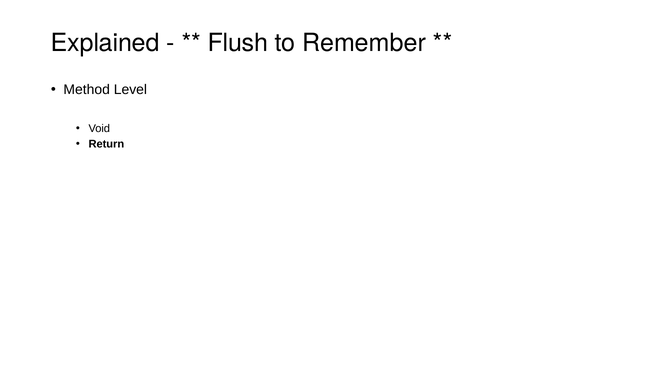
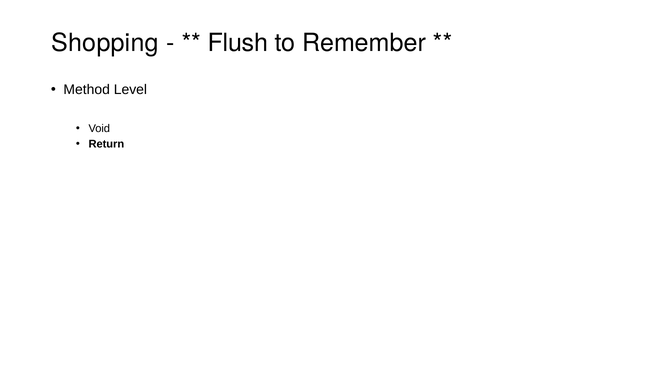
Explained: Explained -> Shopping
